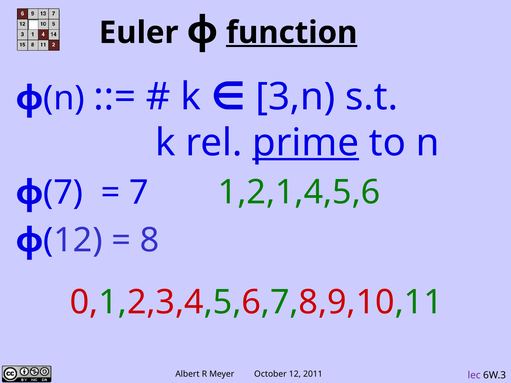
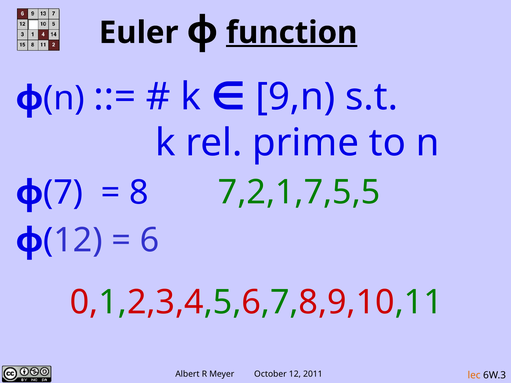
3,n: 3,n -> 9,n
prime underline: present -> none
1,2,1,4,5,6: 1,2,1,4,5,6 -> 7,2,1,7,5,5
7 at (139, 193): 7 -> 8
8: 8 -> 6
lec colour: purple -> orange
